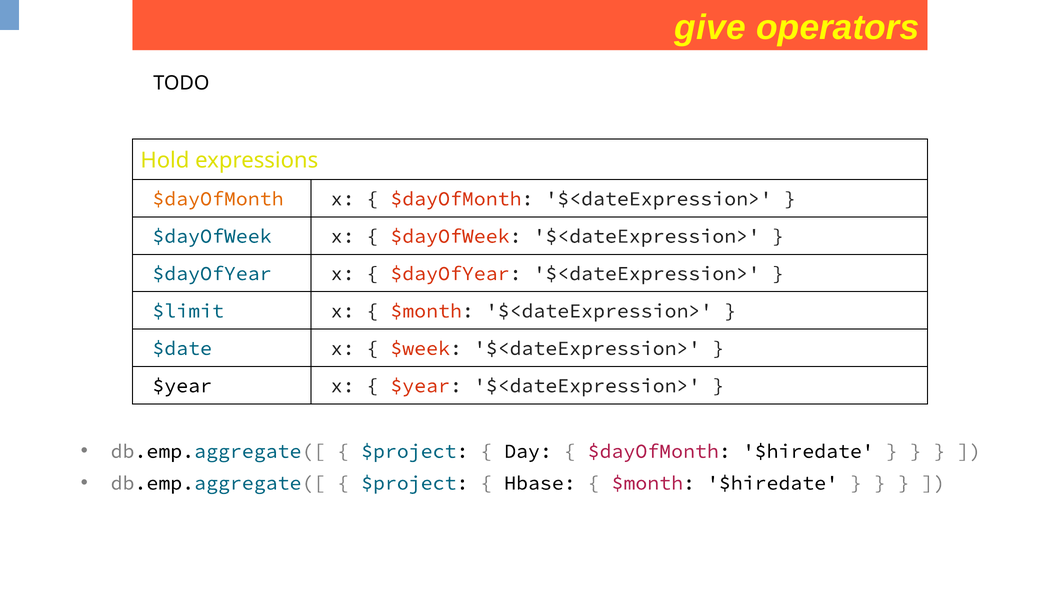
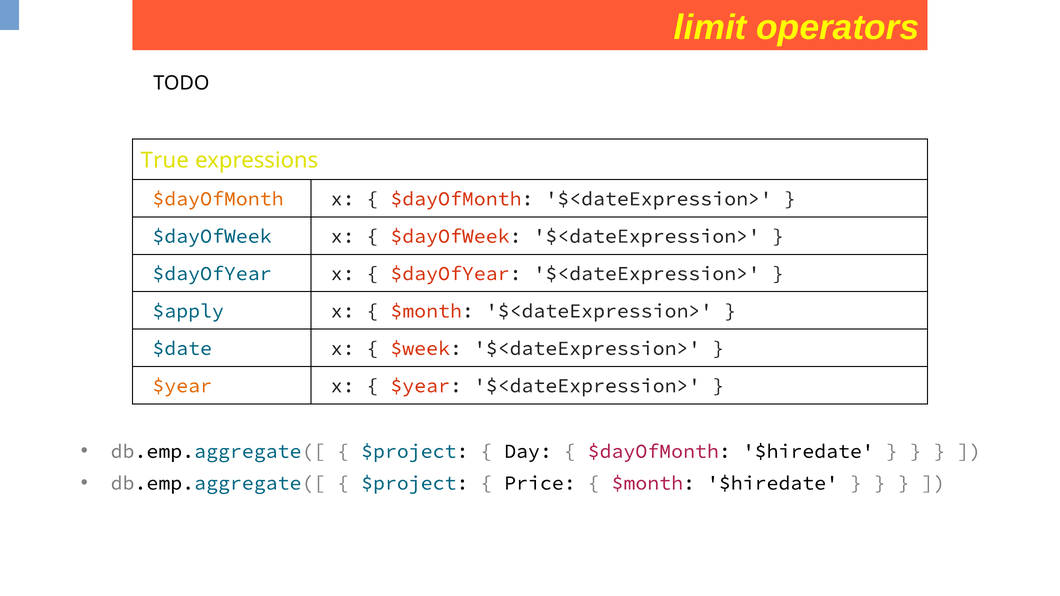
give: give -> limit
Hold: Hold -> True
$limit: $limit -> $apply
$year at (182, 386) colour: black -> orange
Hbase: Hbase -> Price
